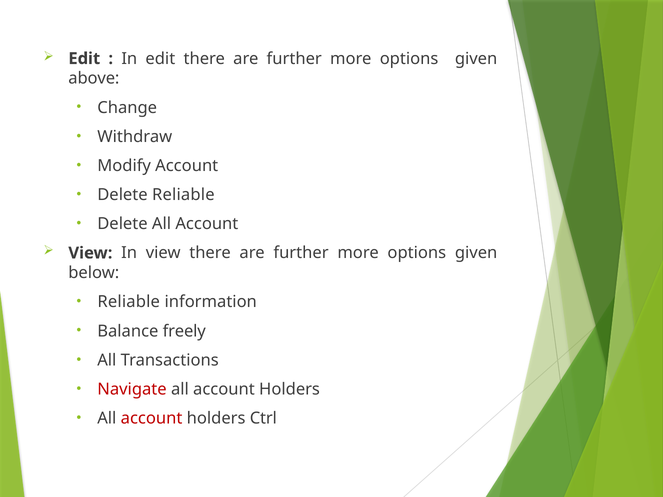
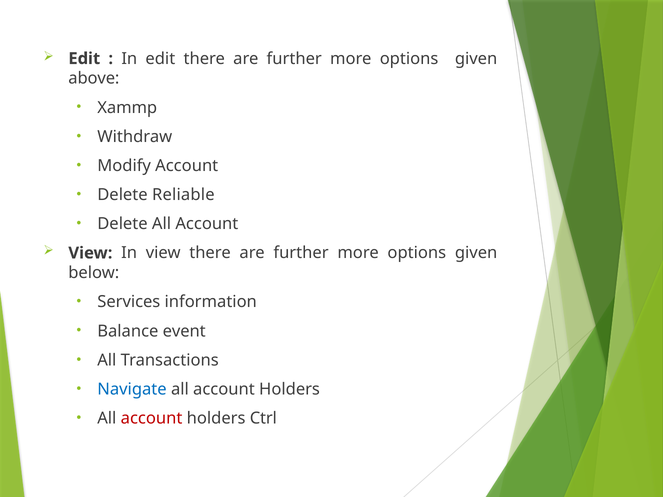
Change: Change -> Xammp
Reliable at (129, 302): Reliable -> Services
freely: freely -> event
Navigate colour: red -> blue
